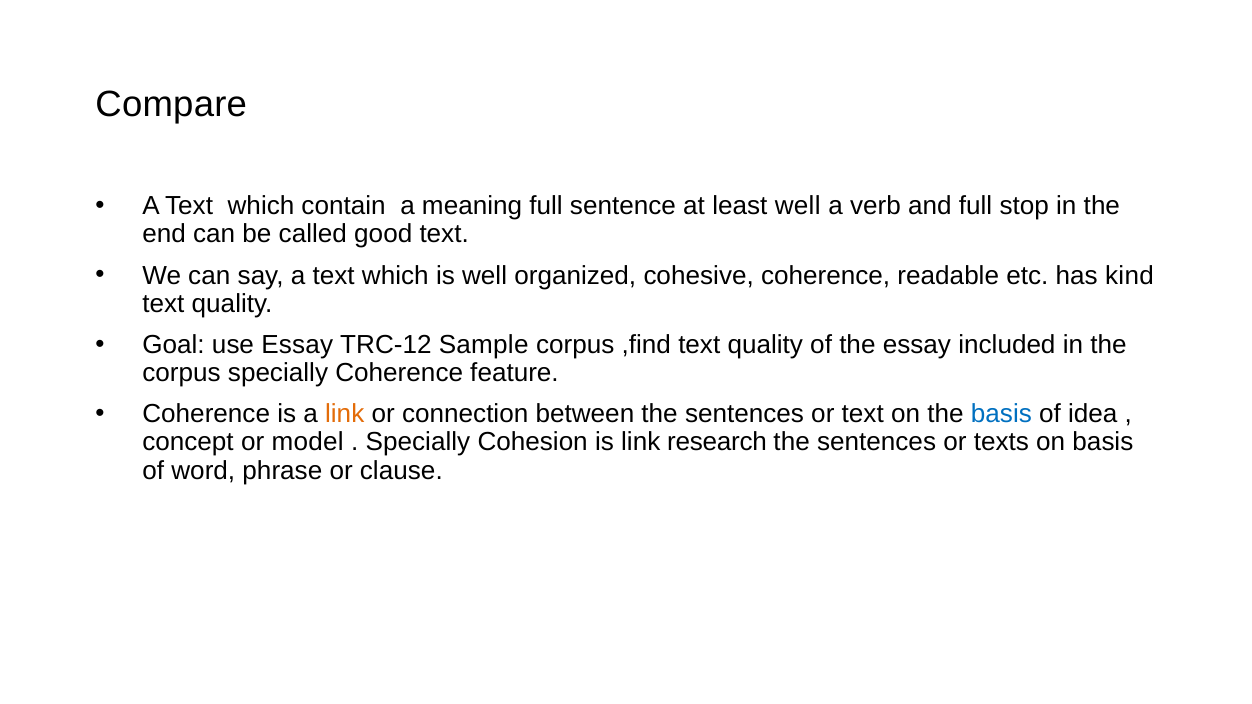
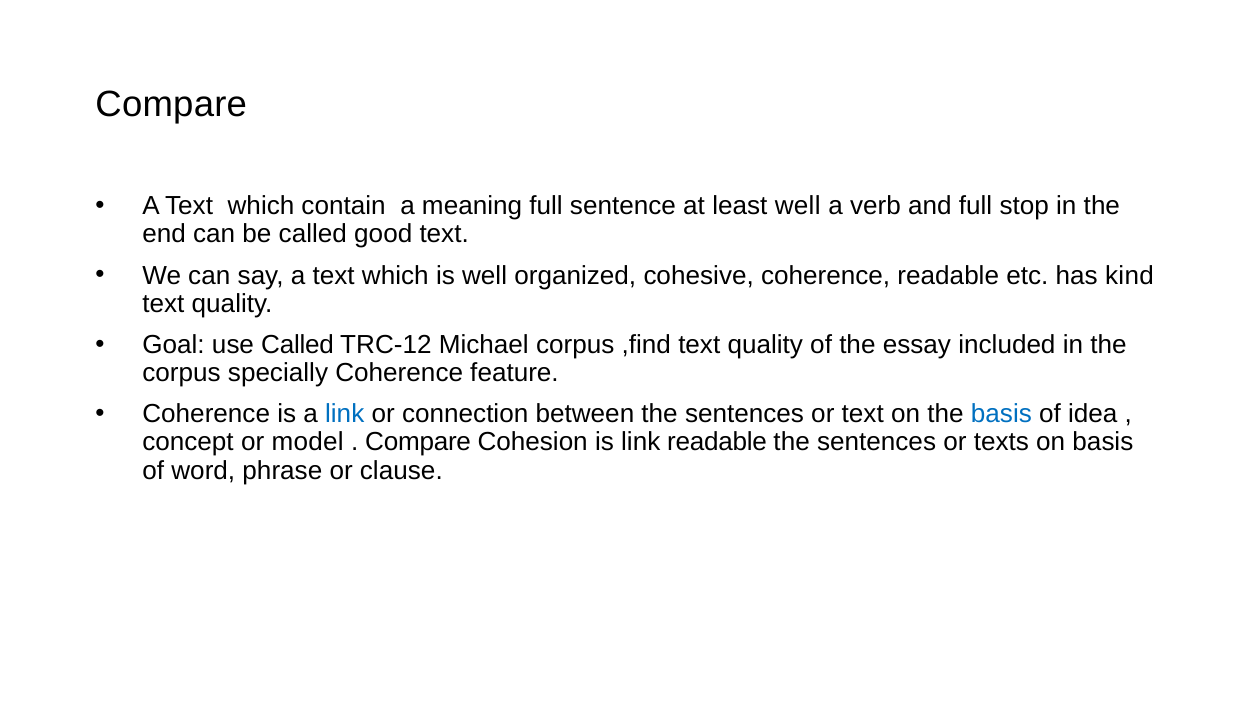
use Essay: Essay -> Called
Sample: Sample -> Michael
link at (345, 414) colour: orange -> blue
Specially at (418, 442): Specially -> Compare
link research: research -> readable
